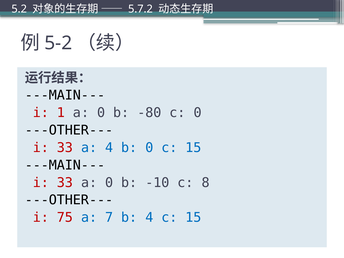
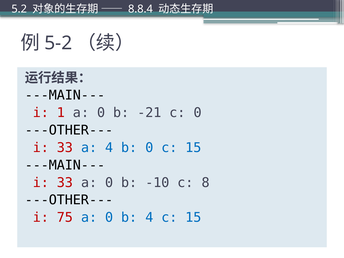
5.7.2: 5.7.2 -> 8.8.4
-80: -80 -> -21
75 a 7: 7 -> 0
